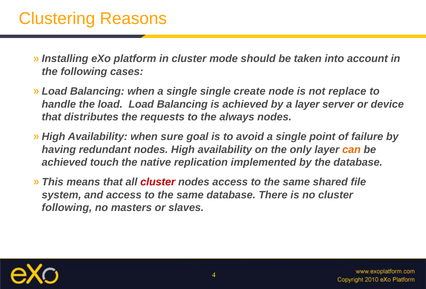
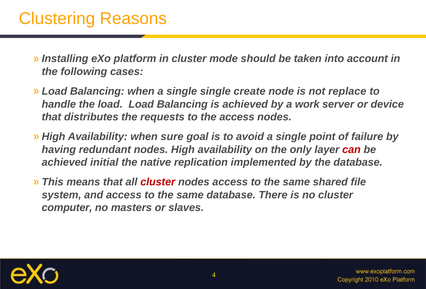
a layer: layer -> work
the always: always -> access
can colour: orange -> red
touch: touch -> initial
following at (67, 207): following -> computer
